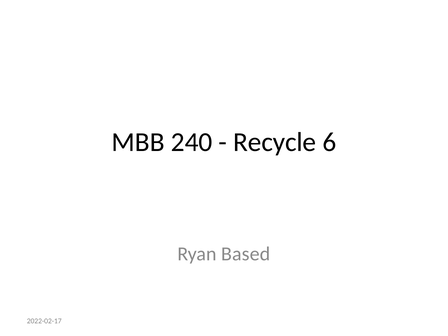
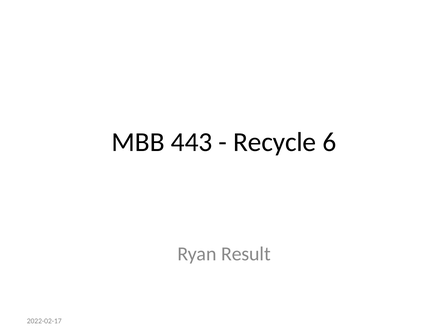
240: 240 -> 443
Based: Based -> Result
